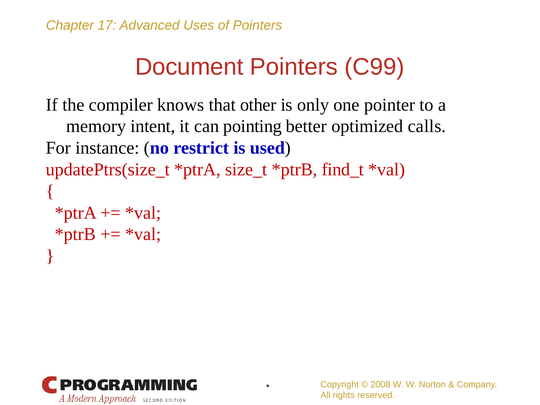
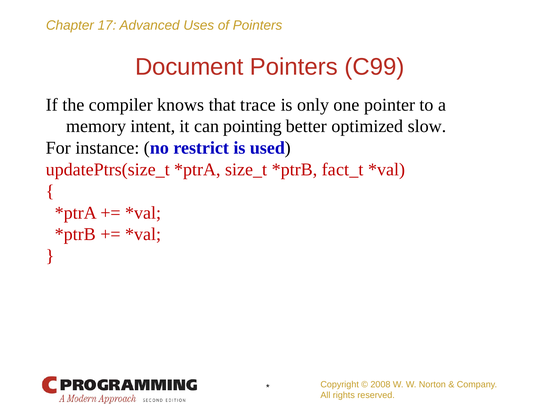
other: other -> trace
calls: calls -> slow
find_t: find_t -> fact_t
